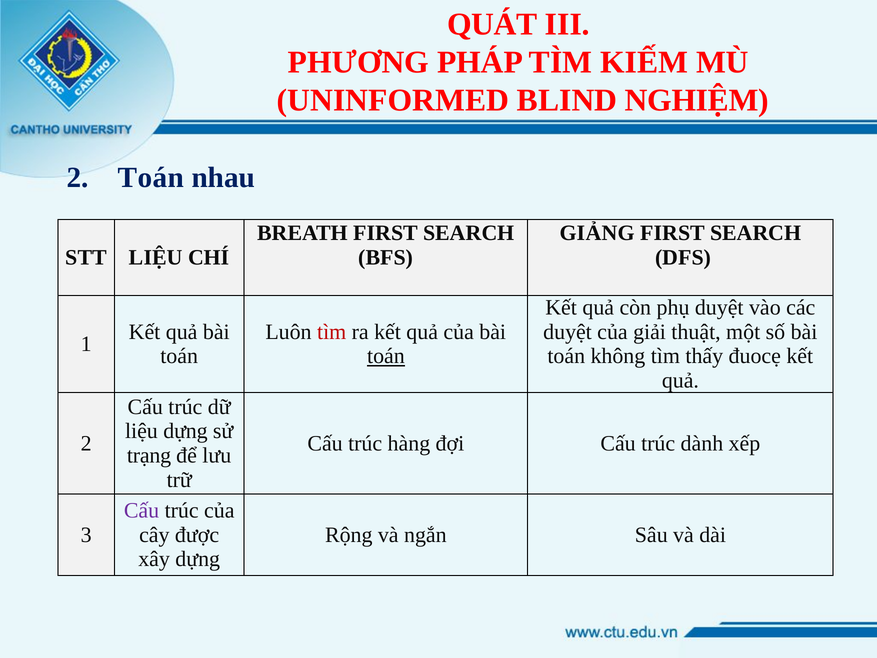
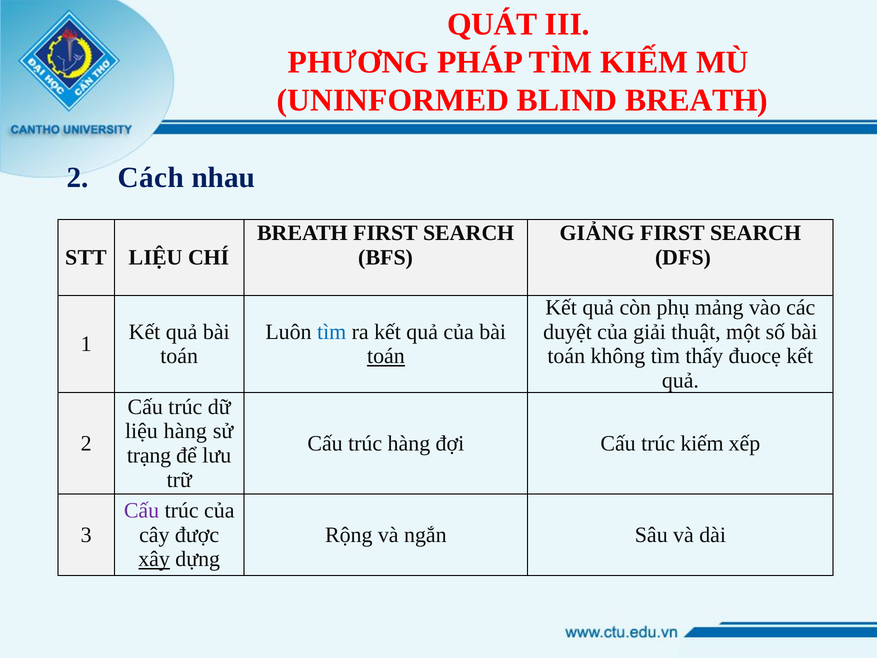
BLIND NGHIỆM: NGHIỆM -> BREATH
2 Toán: Toán -> Cách
phụ duyệt: duyệt -> mảng
tìm at (332, 332) colour: red -> blue
liệu dựng: dựng -> hàng
trúc dành: dành -> kiếm
xây underline: none -> present
